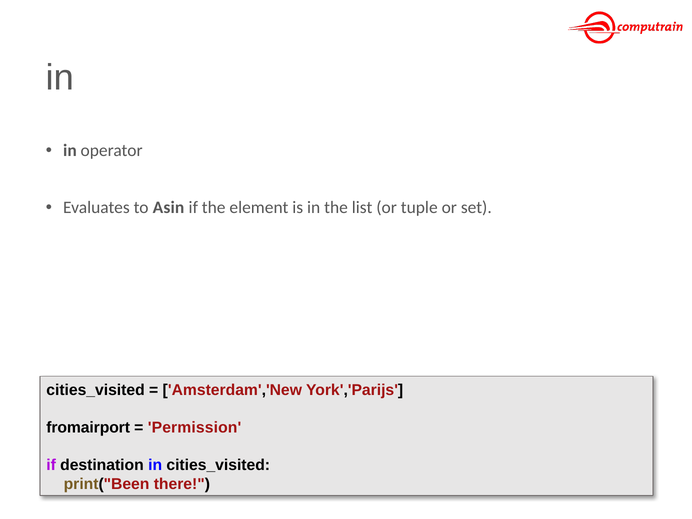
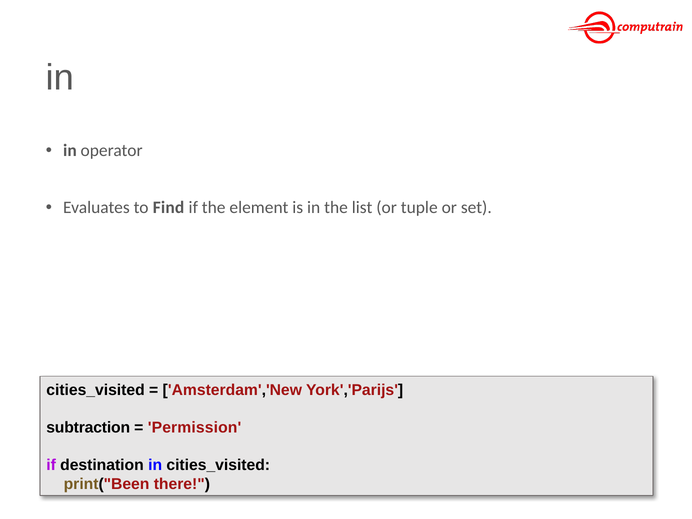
Asin: Asin -> Find
fromairport: fromairport -> subtraction
